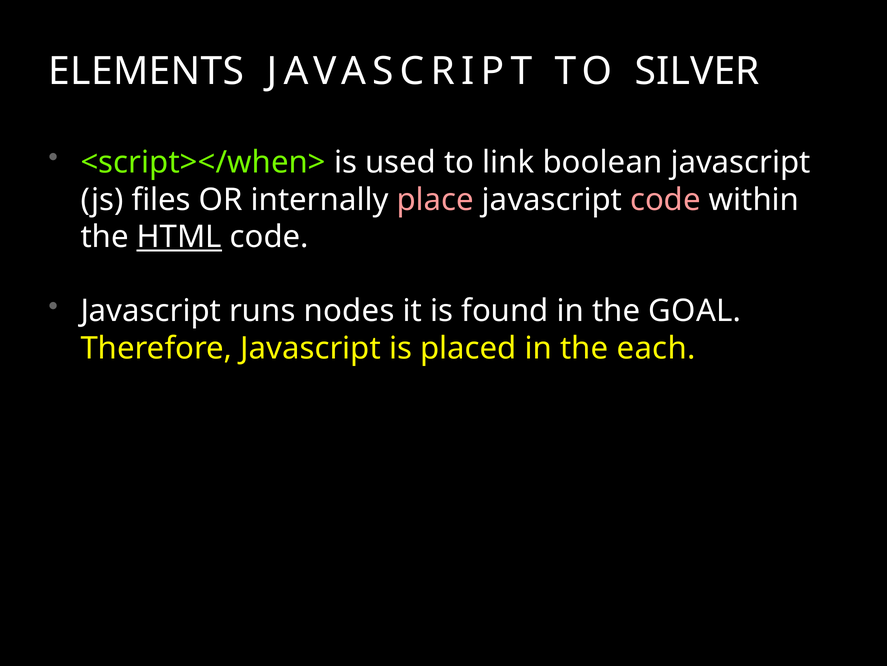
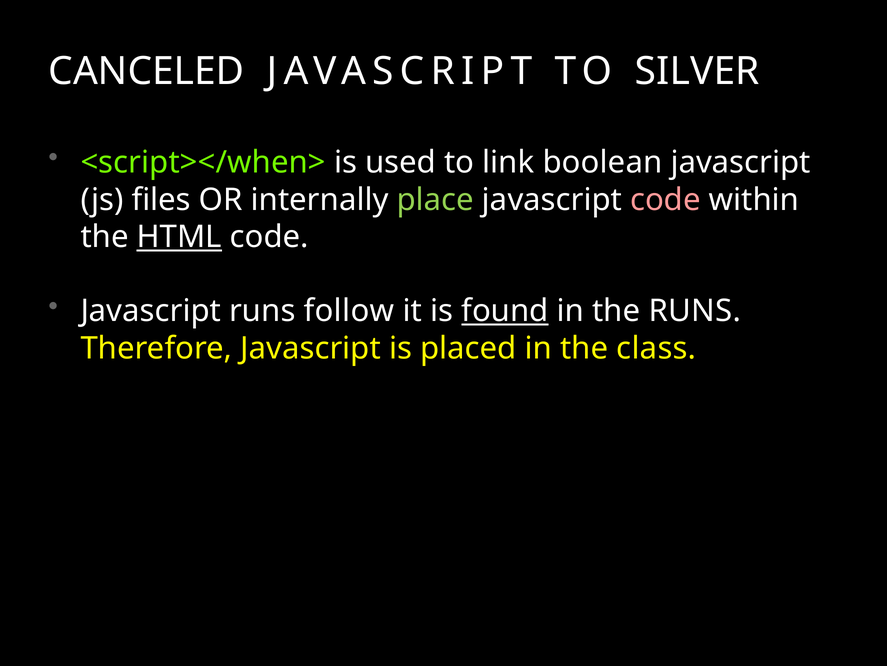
ELEMENTS: ELEMENTS -> CANCELED
place colour: pink -> light green
nodes: nodes -> follow
found underline: none -> present
the GOAL: GOAL -> RUNS
each: each -> class
